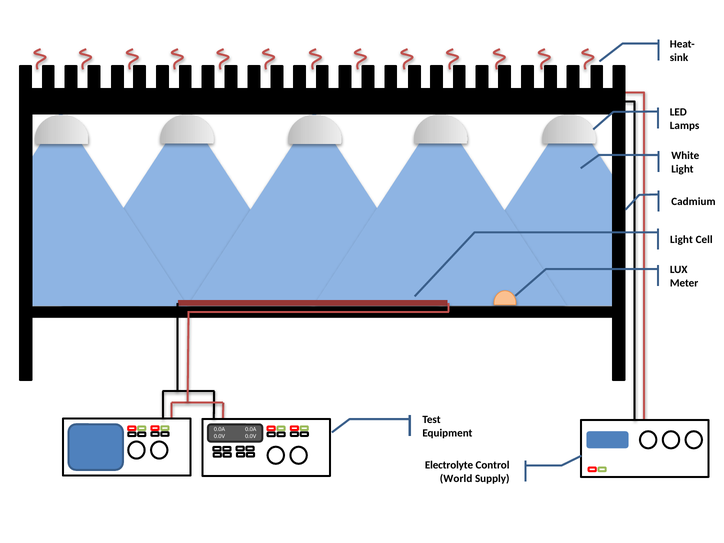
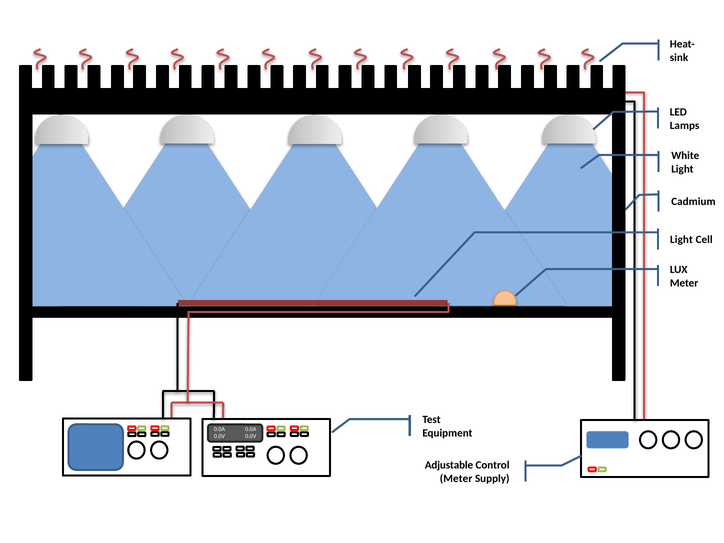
Electrolyte: Electrolyte -> Adjustable
World at (456, 479): World -> Meter
